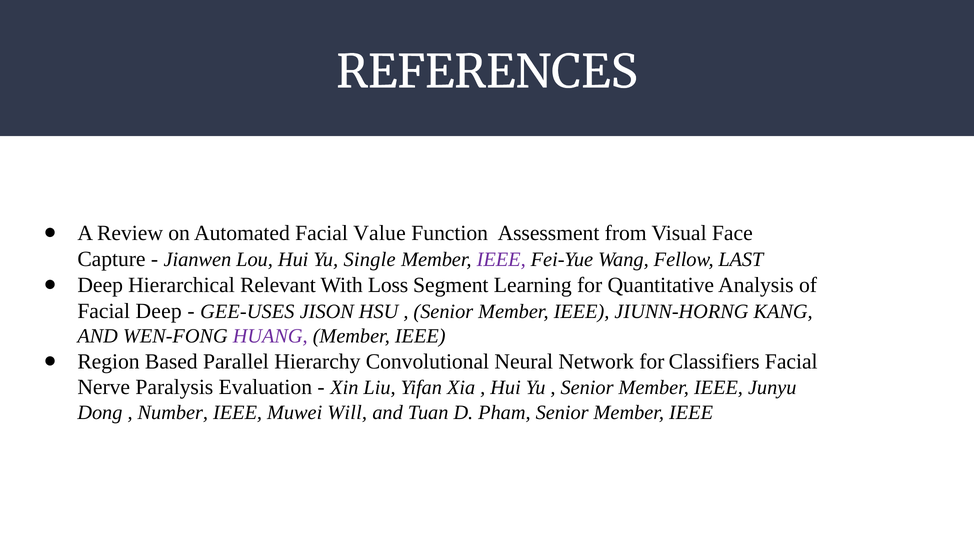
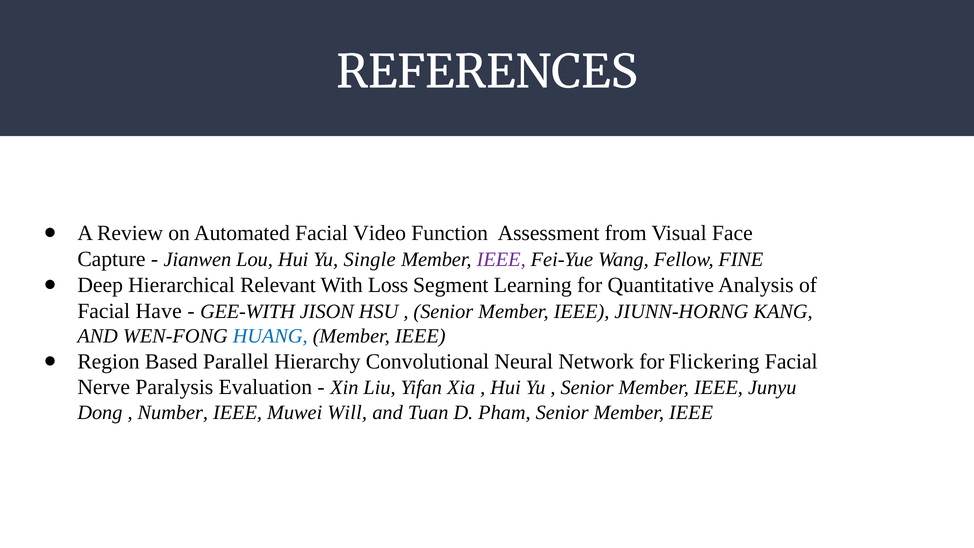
Value: Value -> Video
LAST: LAST -> FINE
Facial Deep: Deep -> Have
GEE-USES: GEE-USES -> GEE-WITH
HUANG colour: purple -> blue
Classifiers: Classifiers -> Flickering
